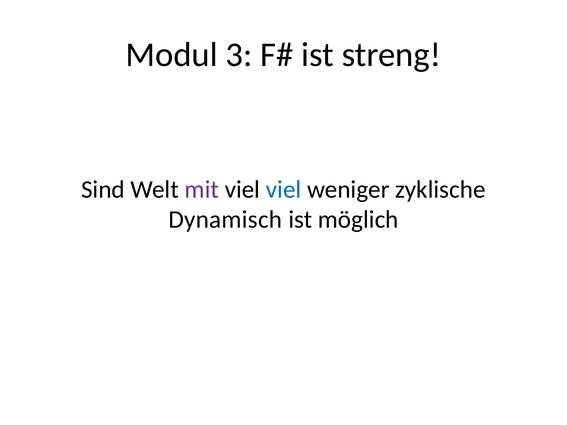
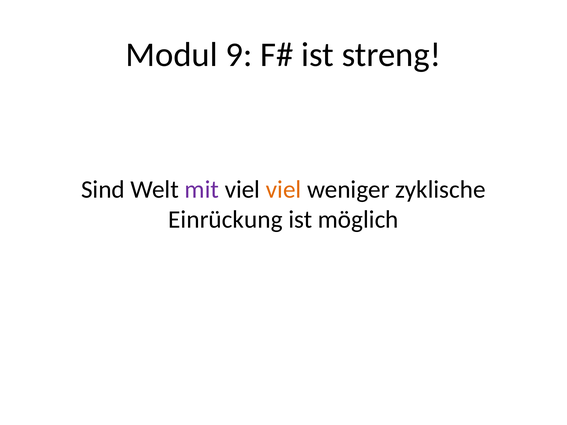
3: 3 -> 9
viel at (284, 190) colour: blue -> orange
Dynamisch: Dynamisch -> Einrückung
